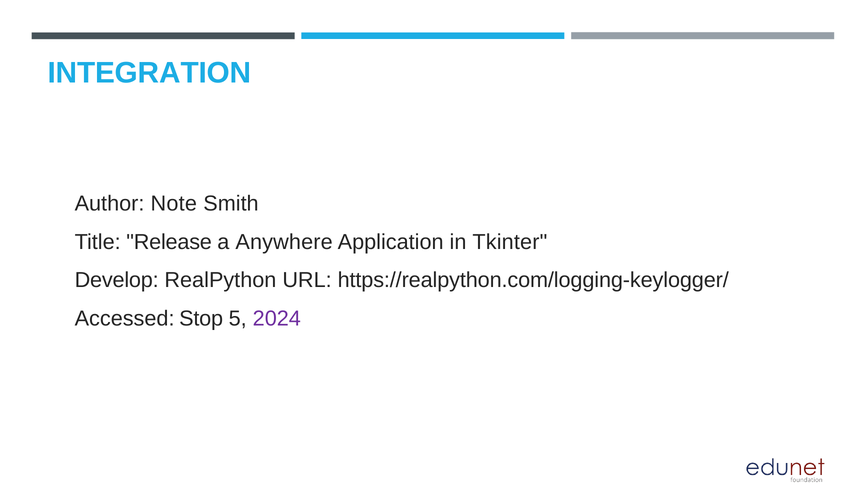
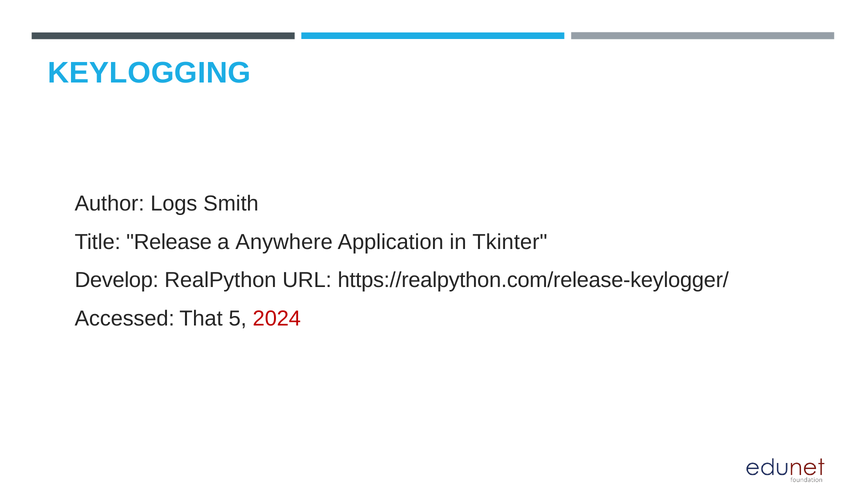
INTEGRATION: INTEGRATION -> KEYLOGGING
Note: Note -> Logs
https://realpython.com/logging-keylogger/: https://realpython.com/logging-keylogger/ -> https://realpython.com/release-keylogger/
Stop: Stop -> That
2024 colour: purple -> red
